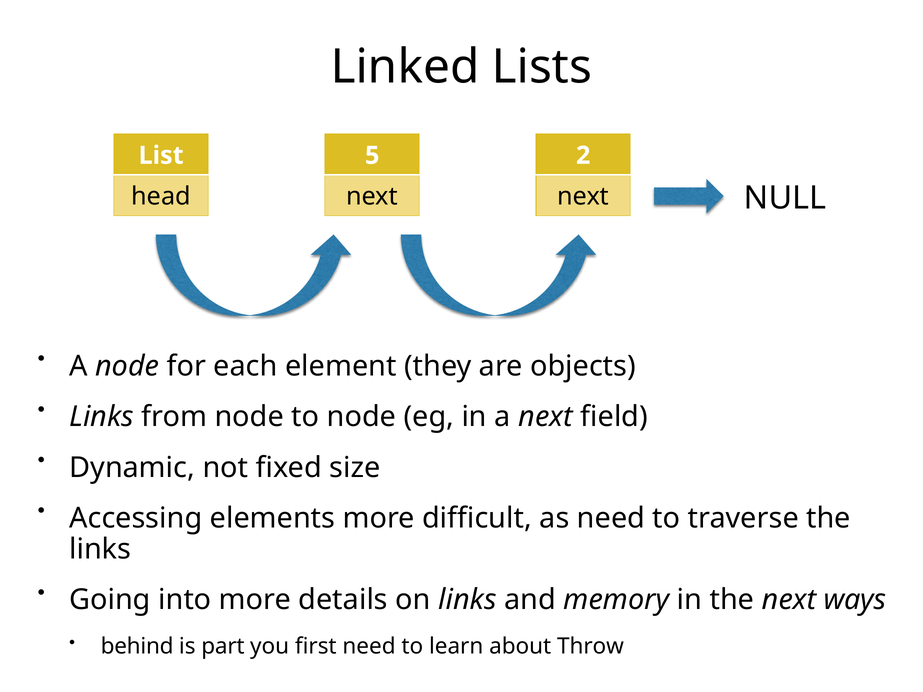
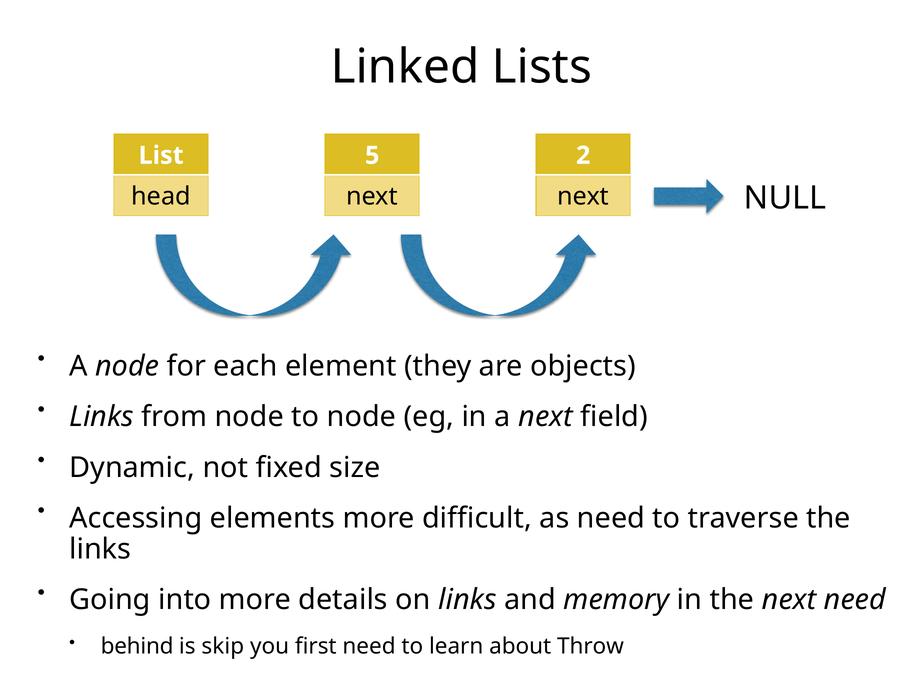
ways at (855, 600): ways -> need
part: part -> skip
